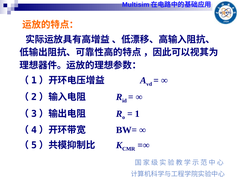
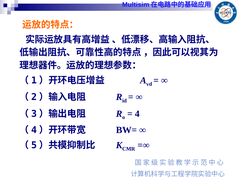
1: 1 -> 4
